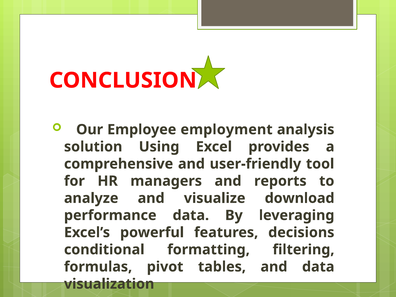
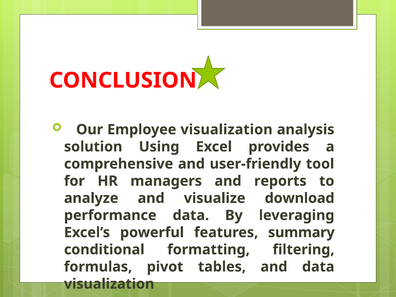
Employee employment: employment -> visualization
decisions: decisions -> summary
